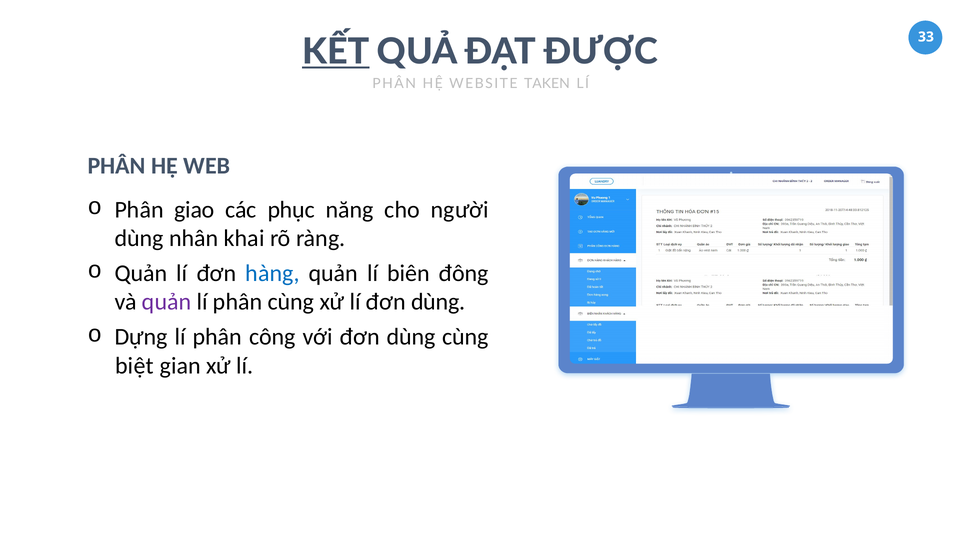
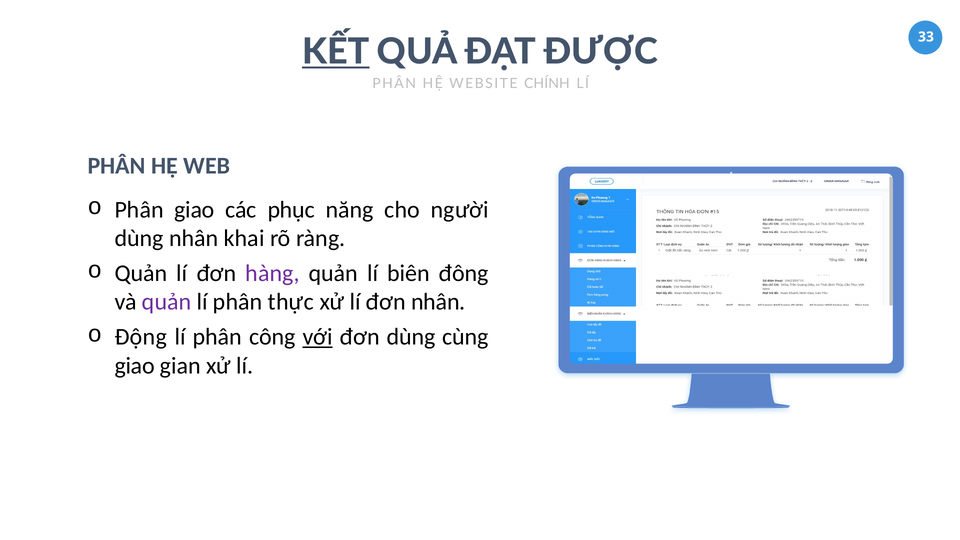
TAKEN: TAKEN -> CHÍNH
hàng colour: blue -> purple
phân cùng: cùng -> thực
lí đơn dùng: dùng -> nhân
Dựng: Dựng -> Động
với underline: none -> present
biệt at (134, 366): biệt -> giao
